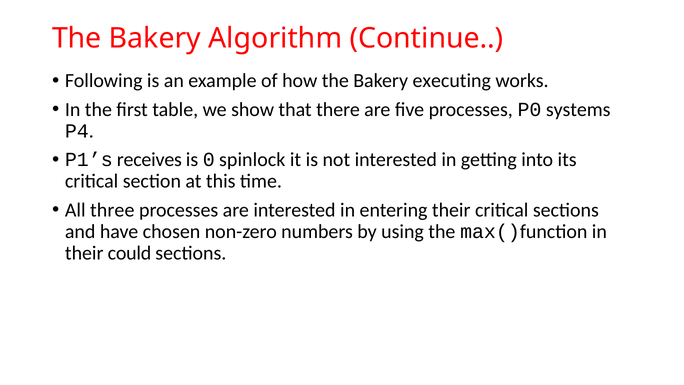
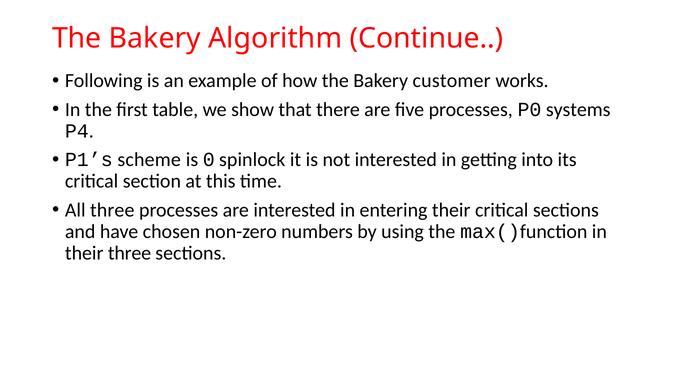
executing: executing -> customer
receives: receives -> scheme
their could: could -> three
